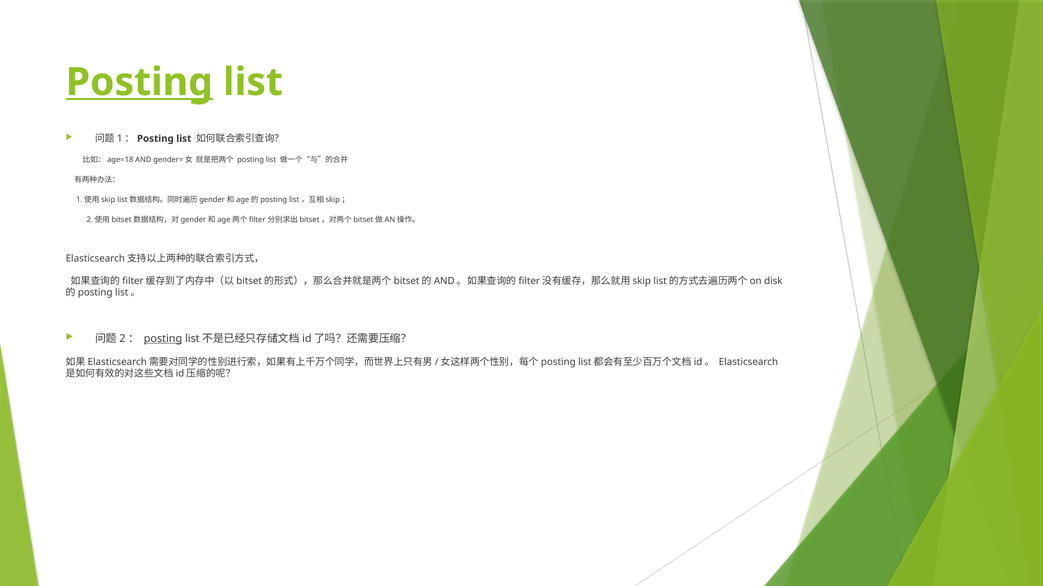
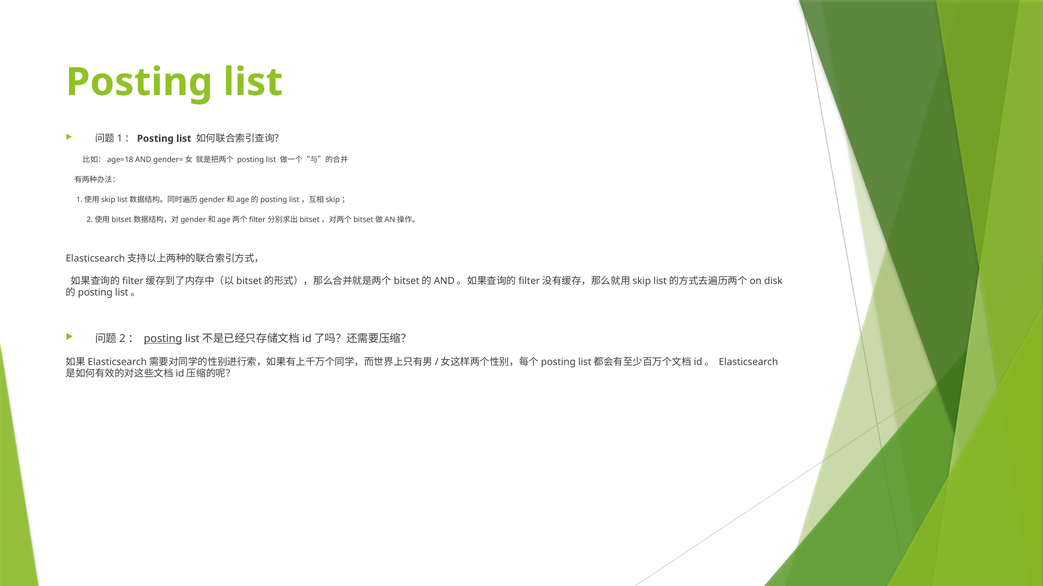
Posting at (139, 82) underline: present -> none
